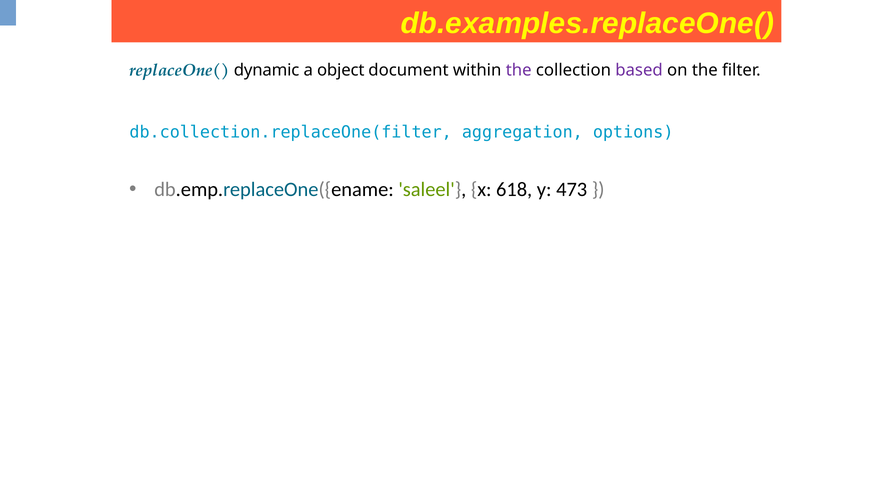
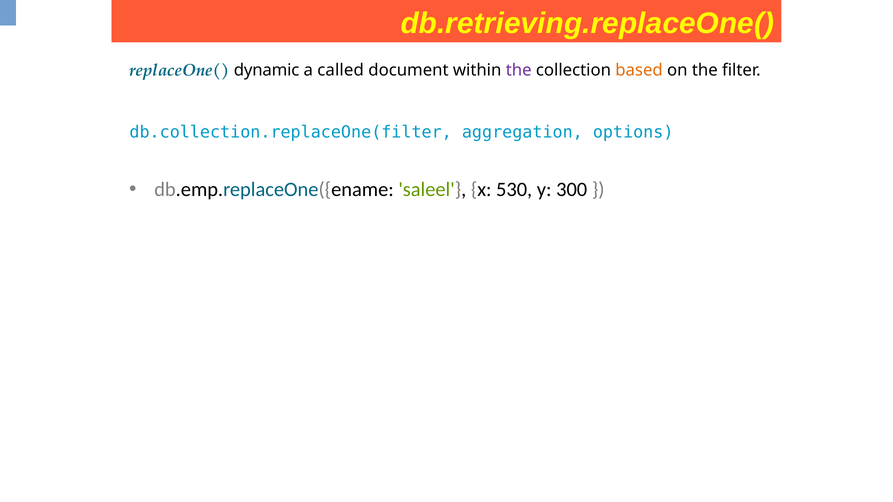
db.examples.replaceOne(: db.examples.replaceOne( -> db.retrieving.replaceOne(
object: object -> called
based colour: purple -> orange
618: 618 -> 530
473: 473 -> 300
